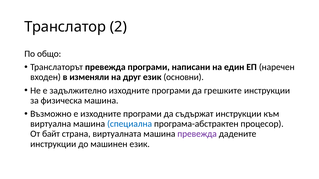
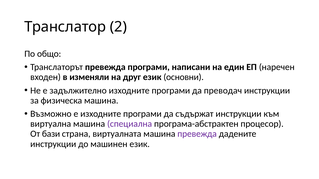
грешките: грешките -> преводач
специална colour: blue -> purple
байт: байт -> бази
